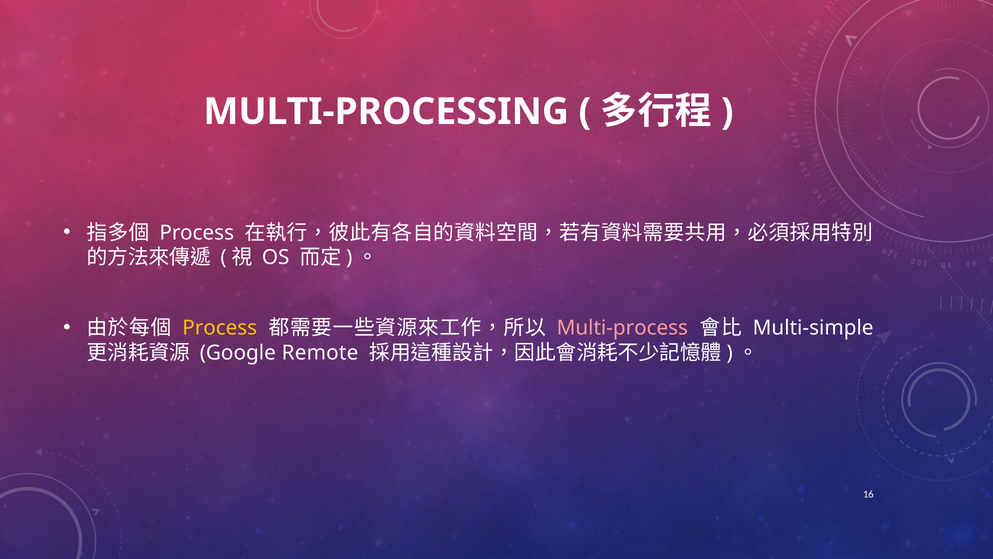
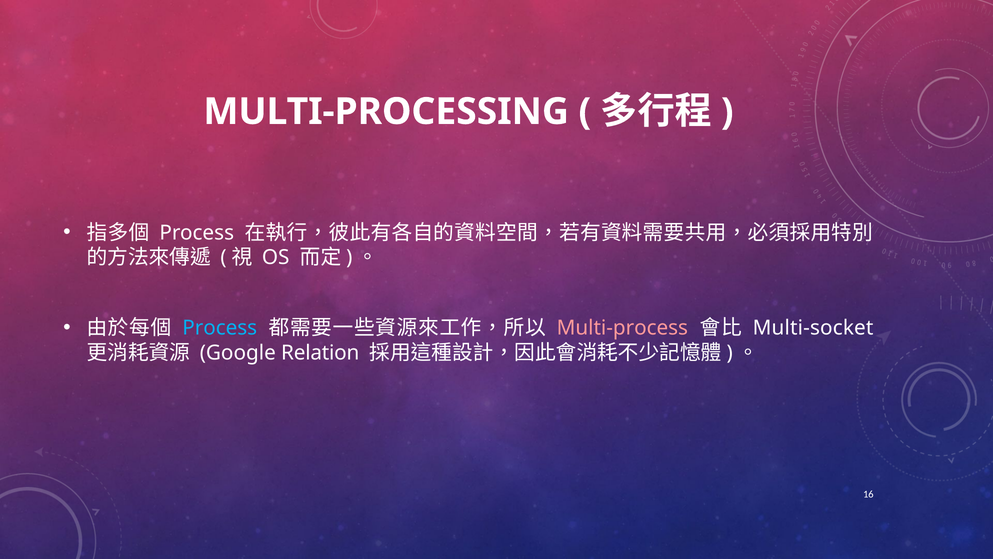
Process at (220, 328) colour: yellow -> light blue
Multi-simple: Multi-simple -> Multi-socket
Remote: Remote -> Relation
